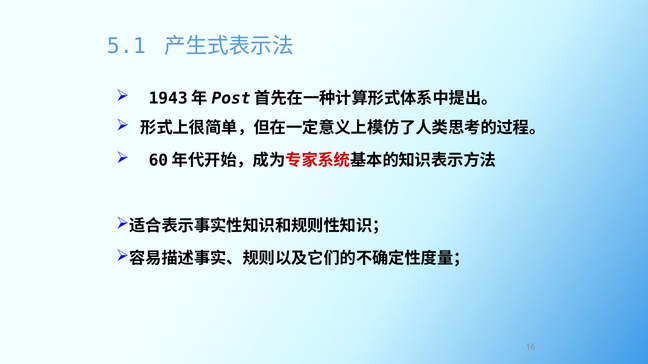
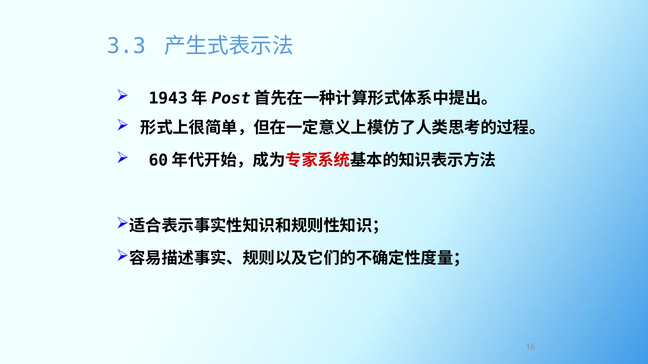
5.1: 5.1 -> 3.3
